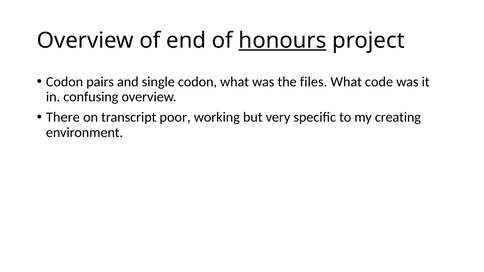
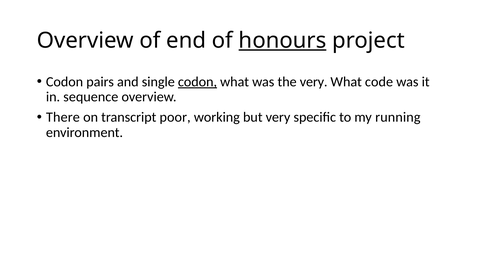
codon at (197, 82) underline: none -> present
the files: files -> very
confusing: confusing -> sequence
creating: creating -> running
